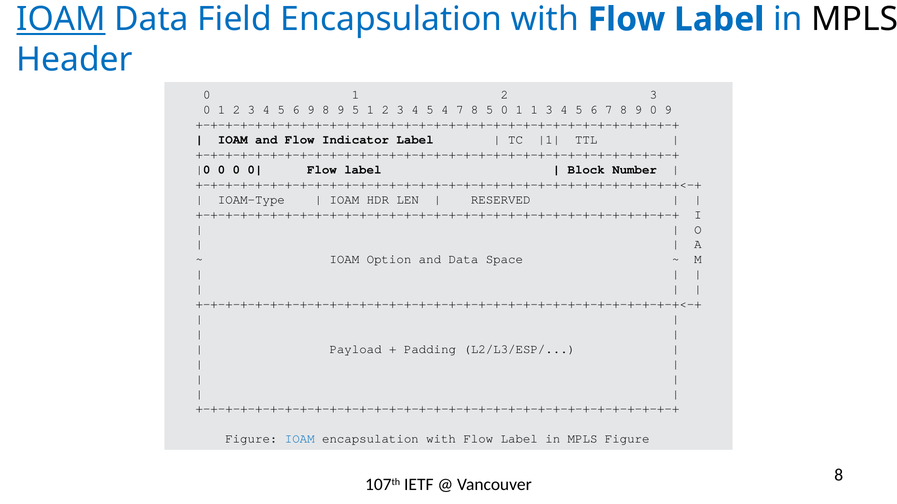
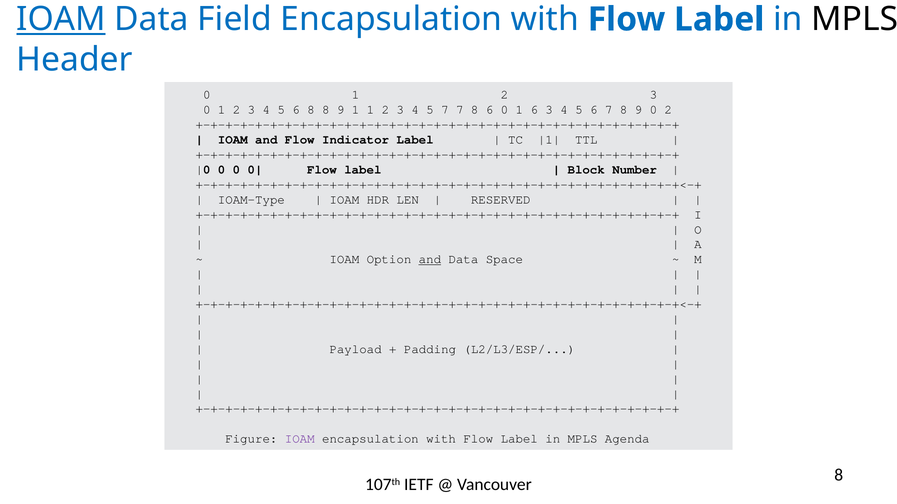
6 9: 9 -> 8
9 5: 5 -> 1
5 4: 4 -> 7
8 5: 5 -> 6
1 1: 1 -> 6
0 9: 9 -> 2
and at (430, 260) underline: none -> present
IOAM at (300, 439) colour: blue -> purple
MPLS Figure: Figure -> Agenda
